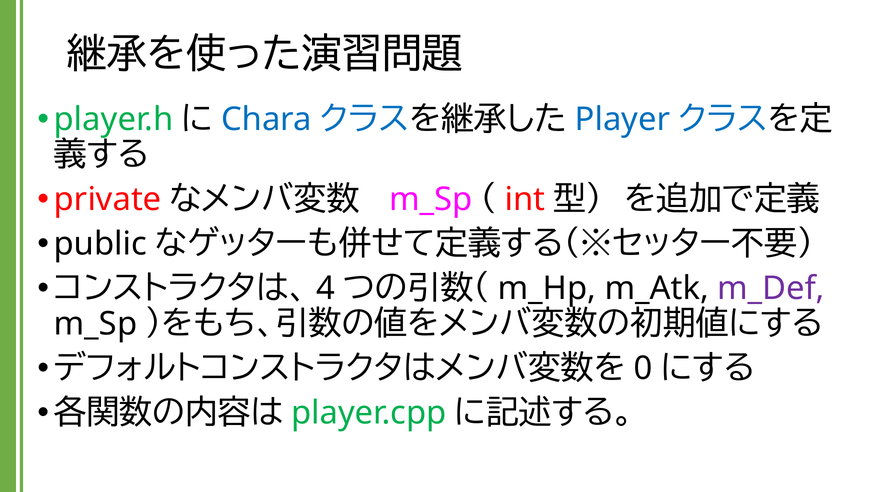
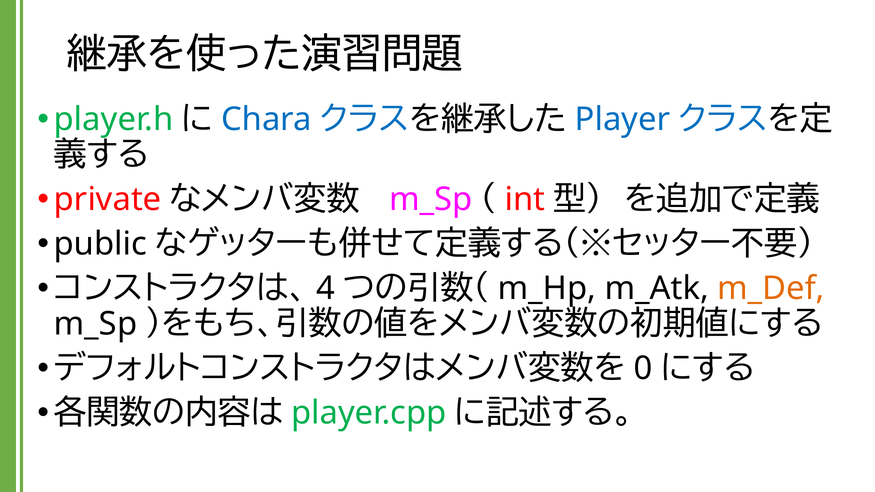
m_Def colour: purple -> orange
